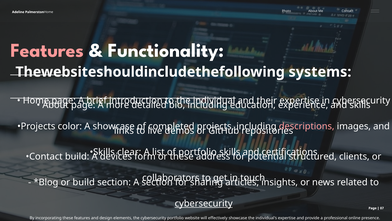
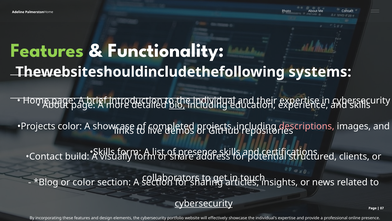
Features at (47, 50) colour: pink -> light green
bio underline: none -> present
clear at (129, 152): clear -> form
of portfolio: portfolio -> presence
devices: devices -> visually
these at (182, 156): these -> share
or build: build -> color
